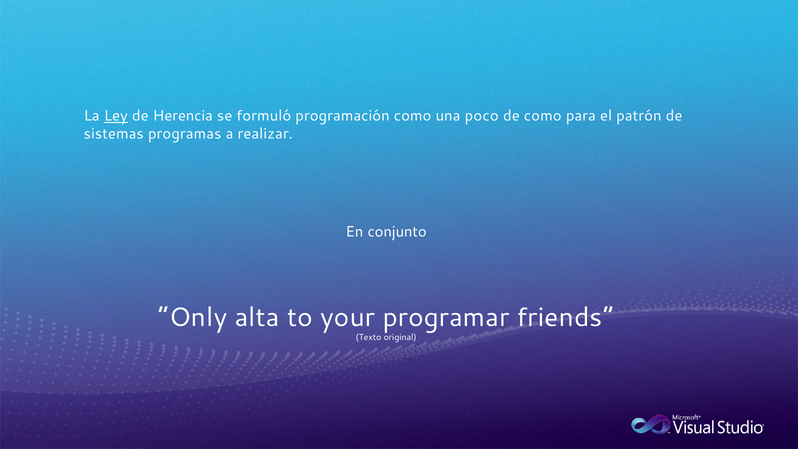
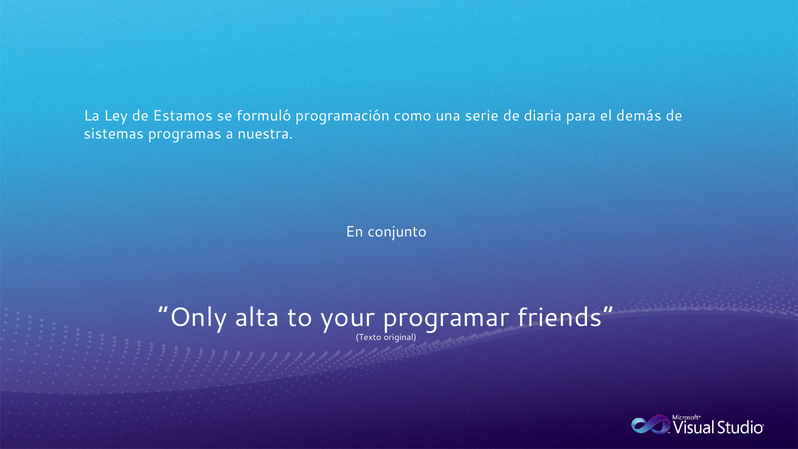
Ley underline: present -> none
Herencia: Herencia -> Estamos
poco: poco -> serie
de como: como -> diaria
patrón: patrón -> demás
realizar: realizar -> nuestra
